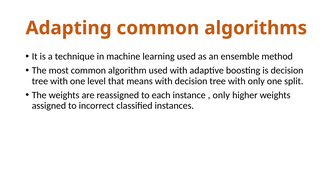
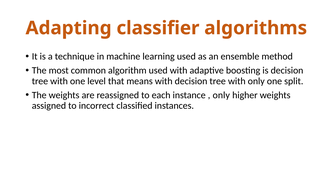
Adapting common: common -> classifier
